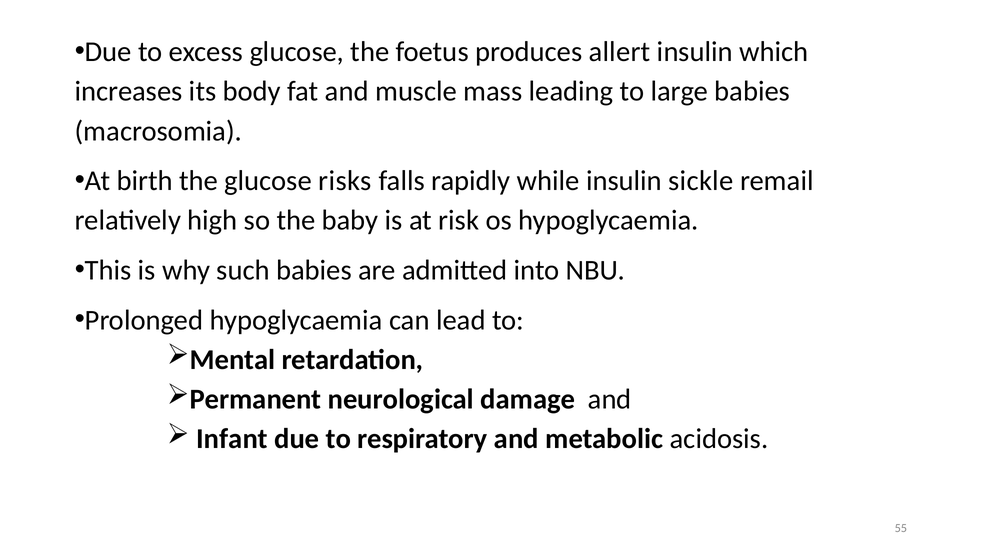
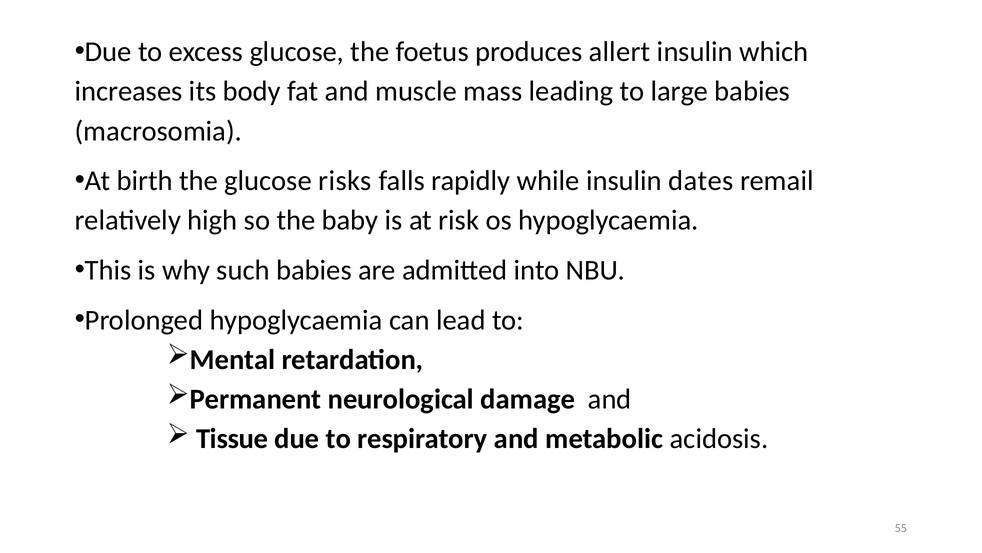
sickle: sickle -> dates
Infant: Infant -> Tissue
